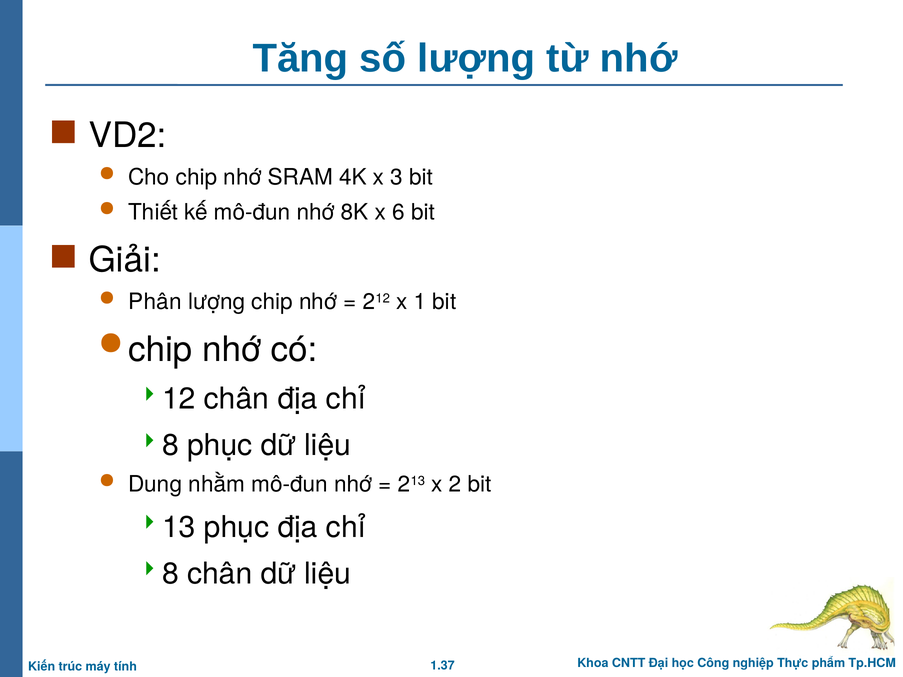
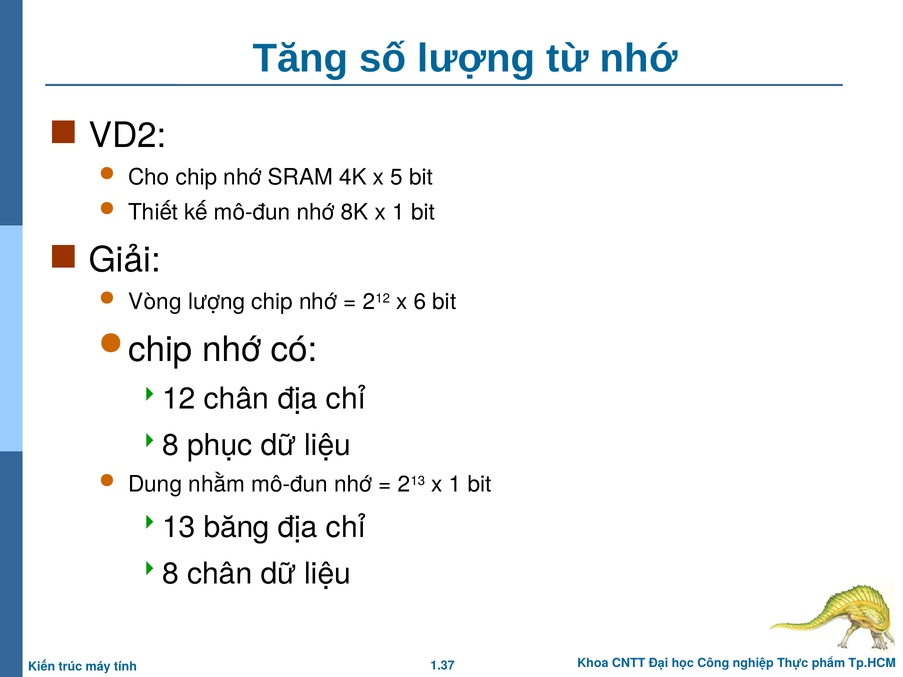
3: 3 -> 5
8K x 6: 6 -> 1
Phân: Phân -> Vòng
1: 1 -> 6
213 x 2: 2 -> 1
phục at (237, 527): phục -> băng
